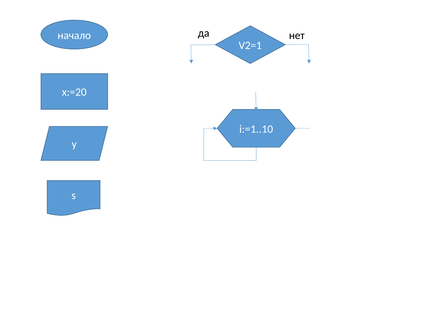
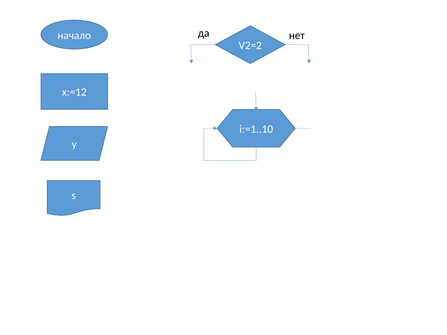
V2=1: V2=1 -> V2=2
x:=20: x:=20 -> x:=12
